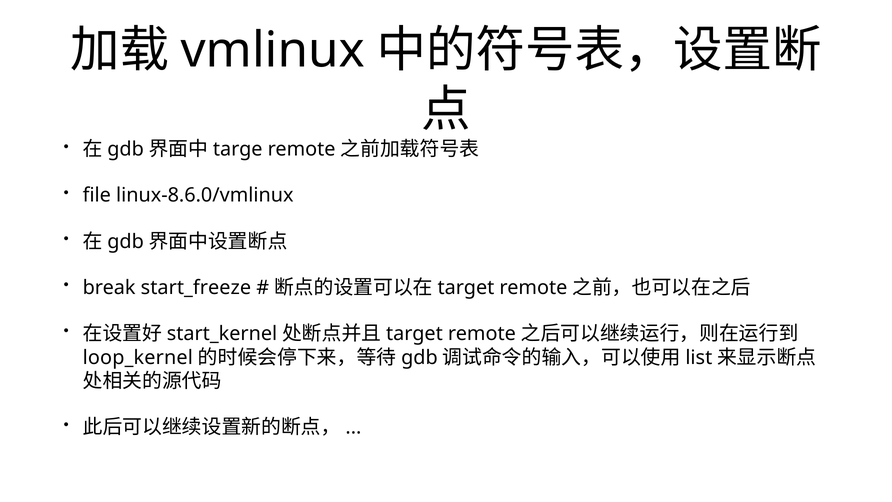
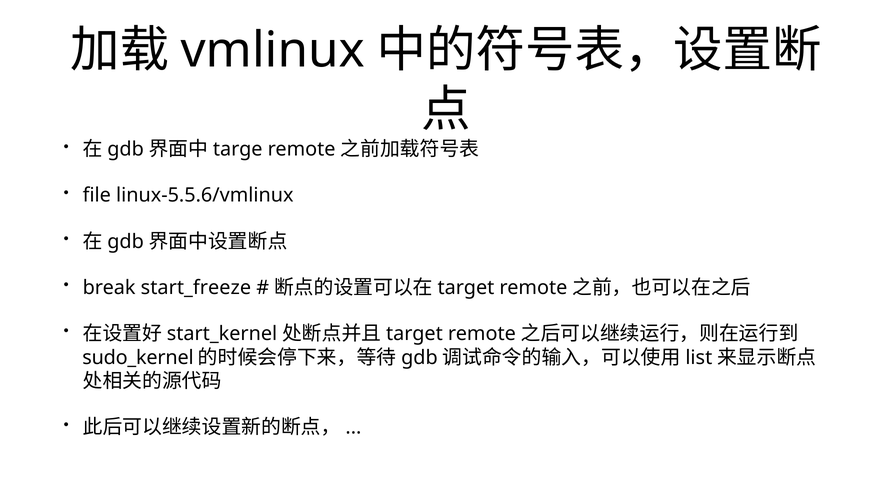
linux-8.6.0/vmlinux: linux-8.6.0/vmlinux -> linux-5.5.6/vmlinux
loop_kernel: loop_kernel -> sudo_kernel
